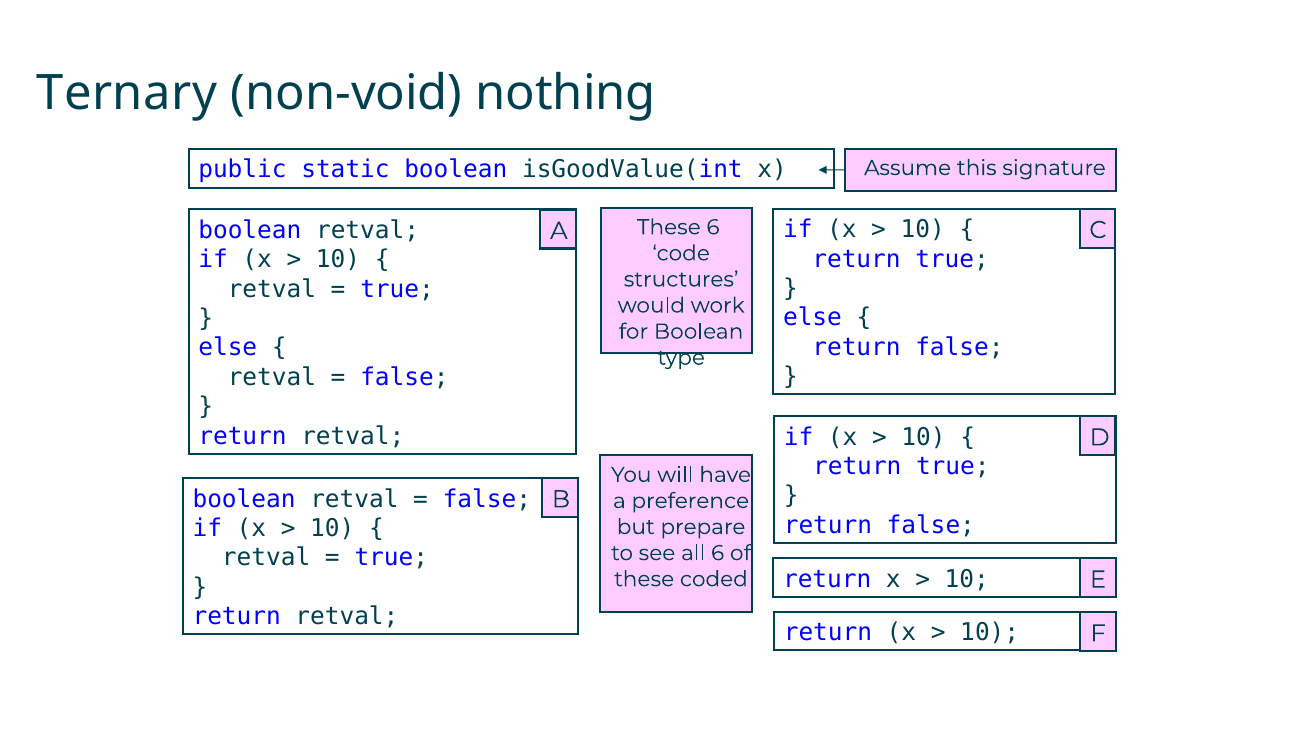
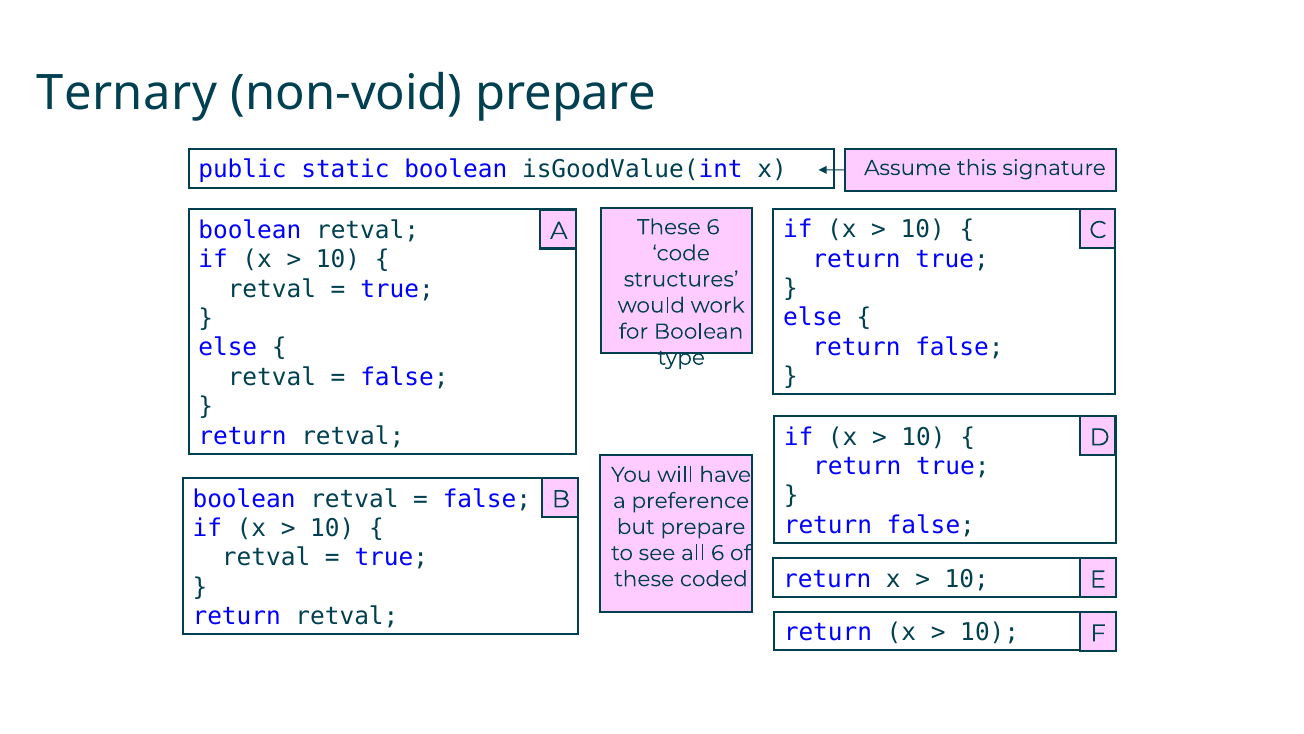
non-void nothing: nothing -> prepare
